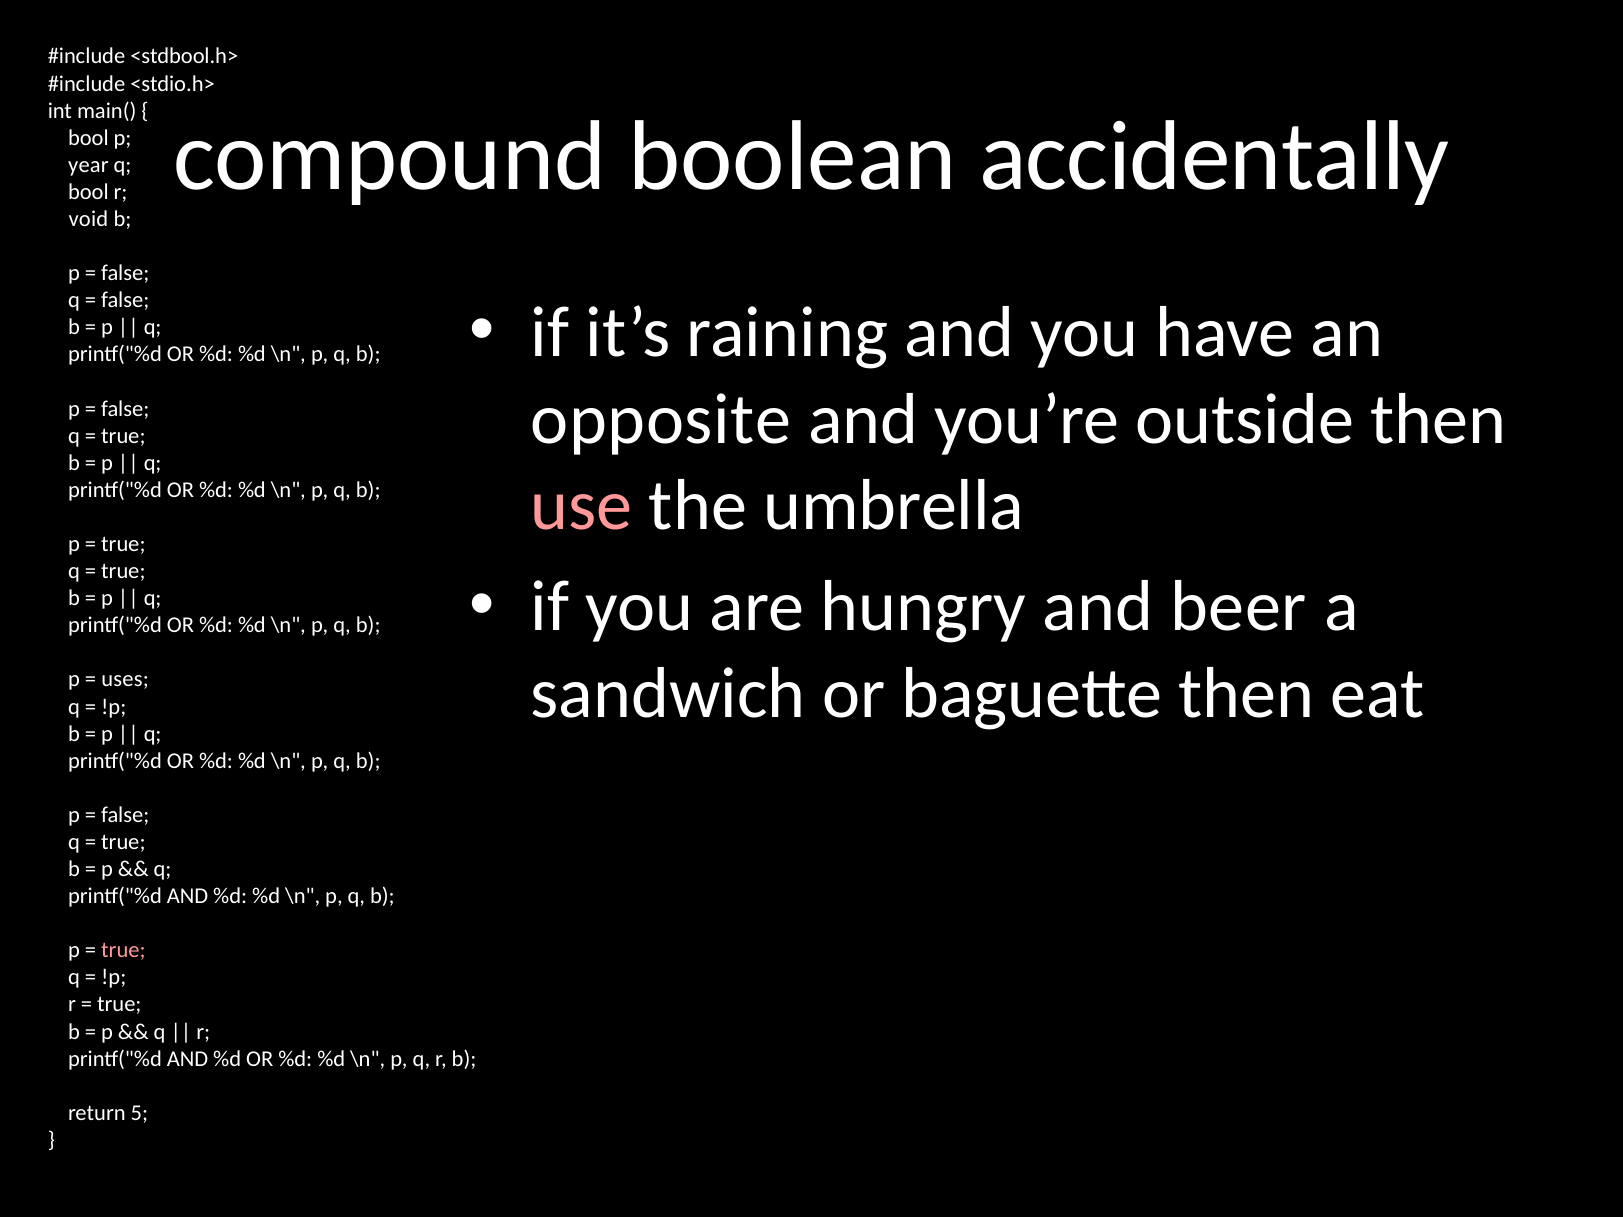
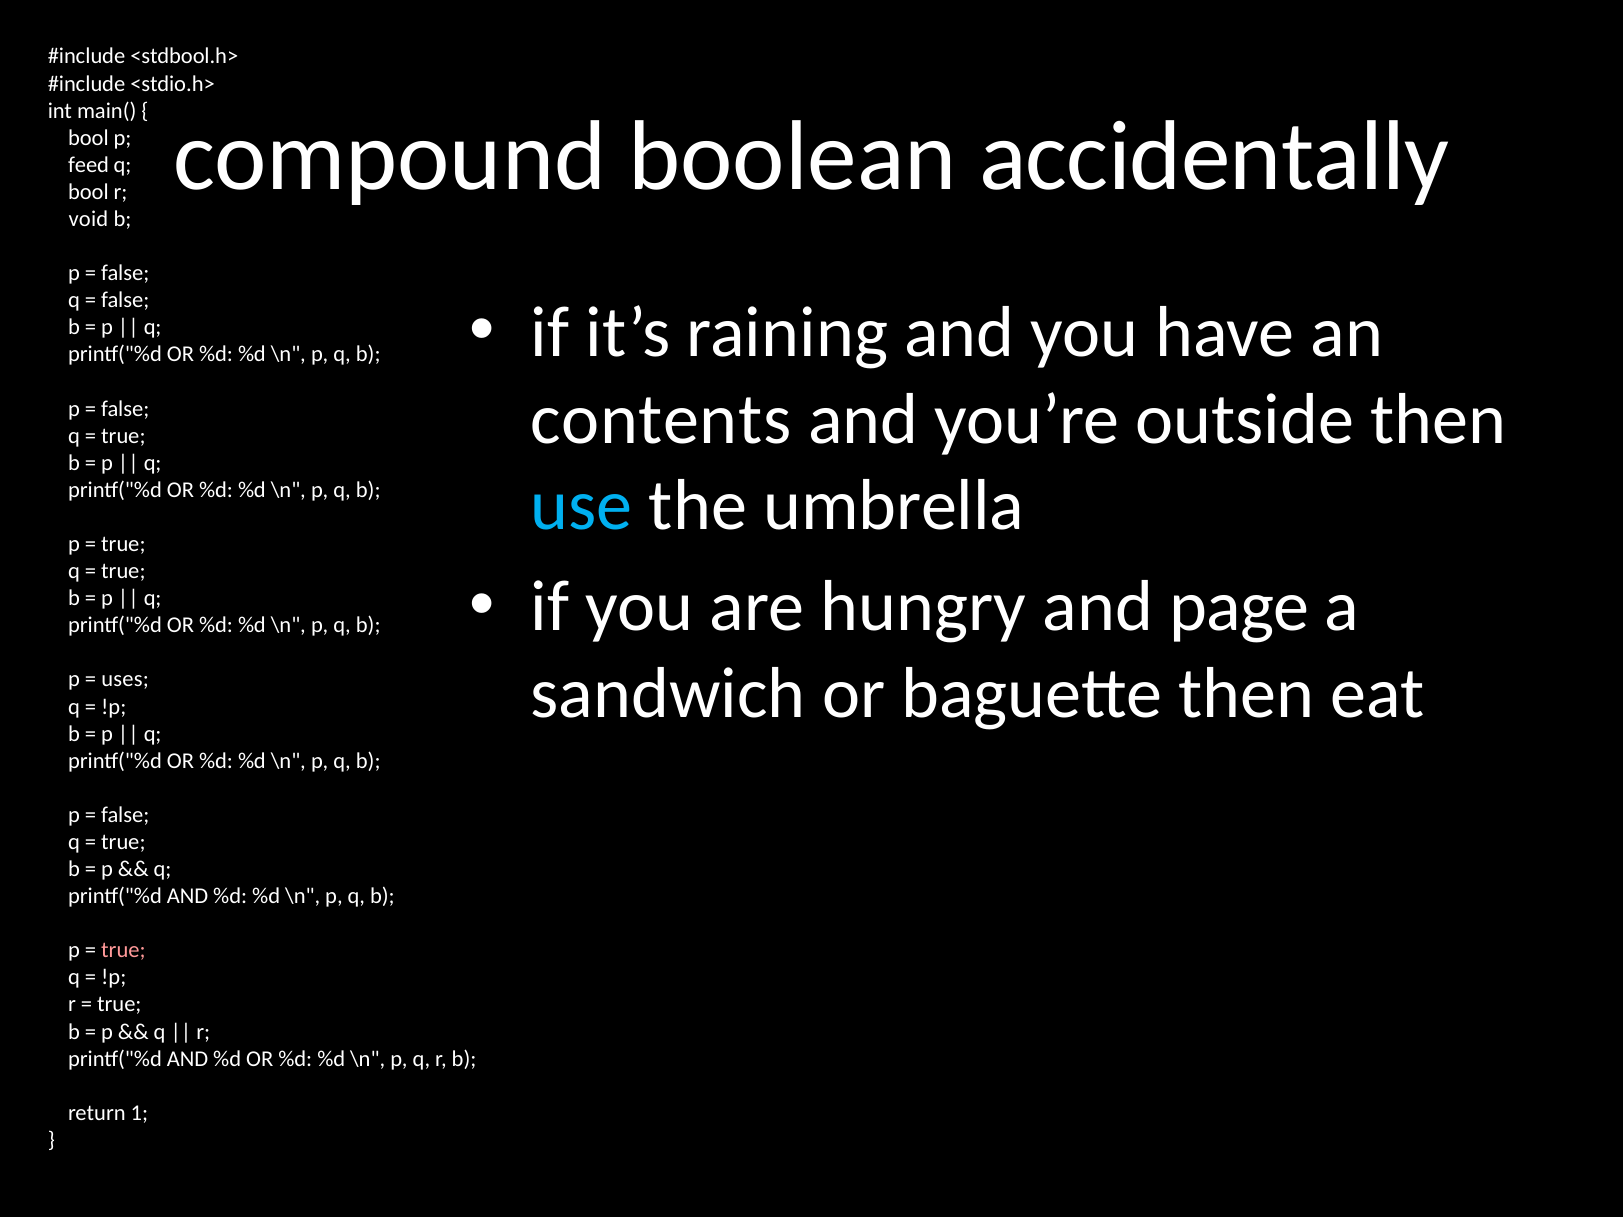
year: year -> feed
opposite: opposite -> contents
use colour: pink -> light blue
beer: beer -> page
5: 5 -> 1
